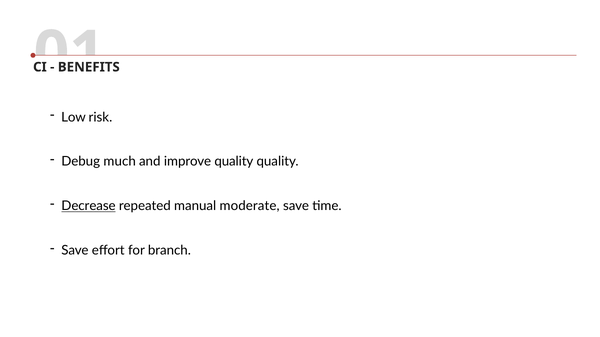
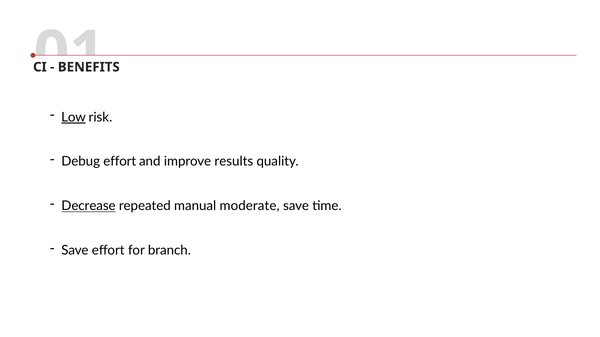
Low underline: none -> present
Debug much: much -> effort
improve quality: quality -> results
